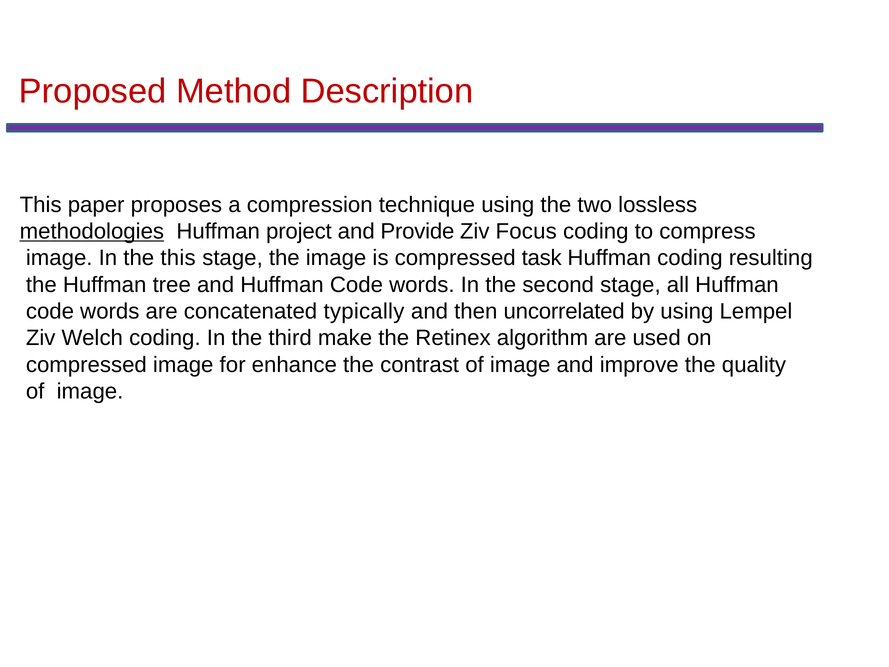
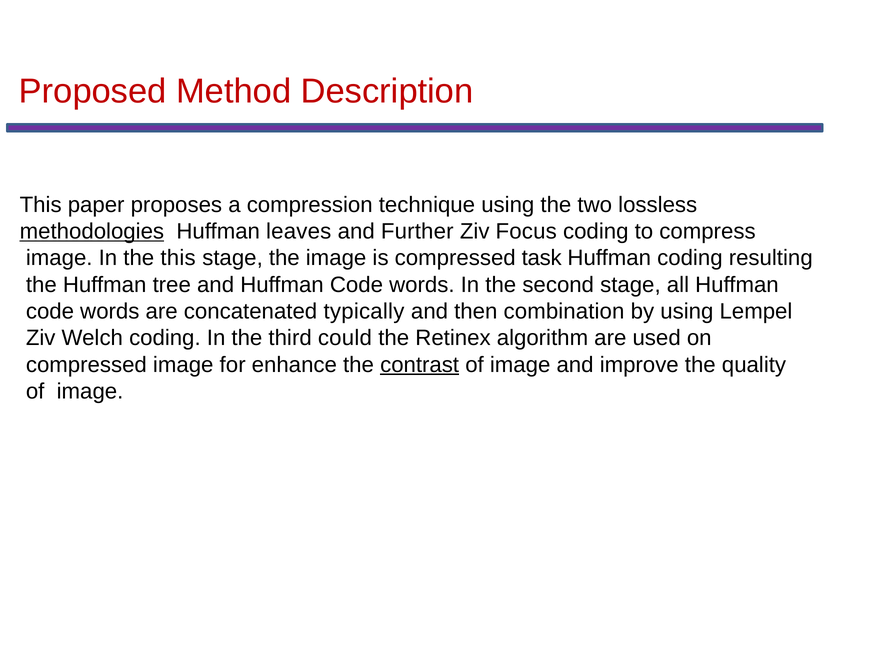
project: project -> leaves
Provide: Provide -> Further
uncorrelated: uncorrelated -> combination
make: make -> could
contrast underline: none -> present
